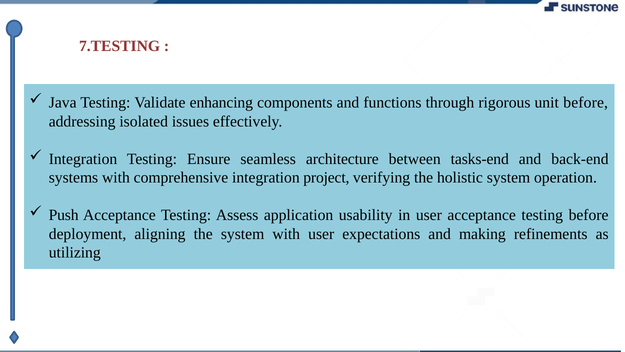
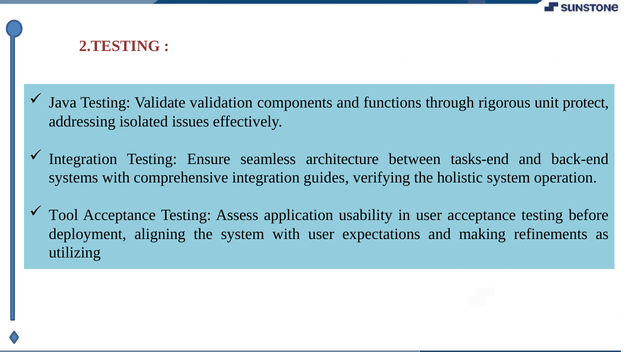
7.TESTING: 7.TESTING -> 2.TESTING
enhancing: enhancing -> validation
unit before: before -> protect
project: project -> guides
Push: Push -> Tool
